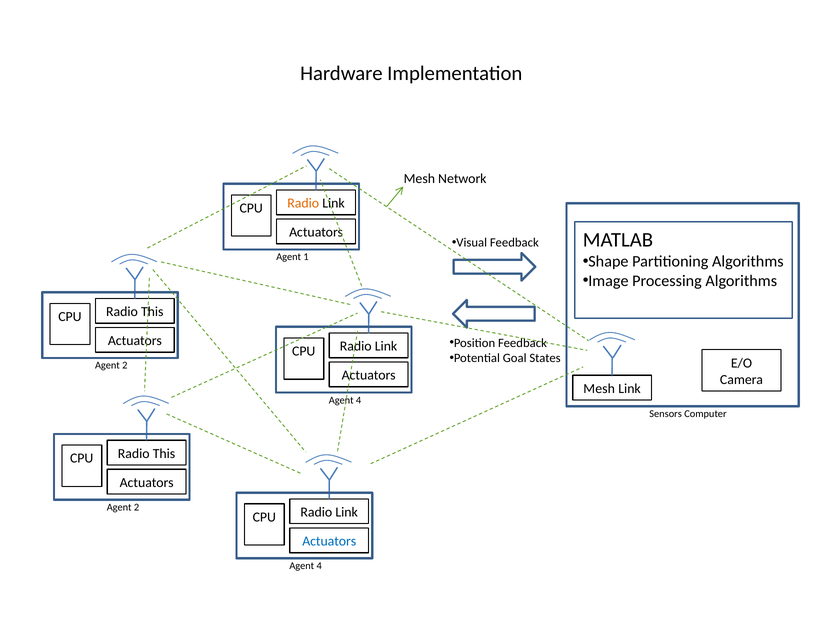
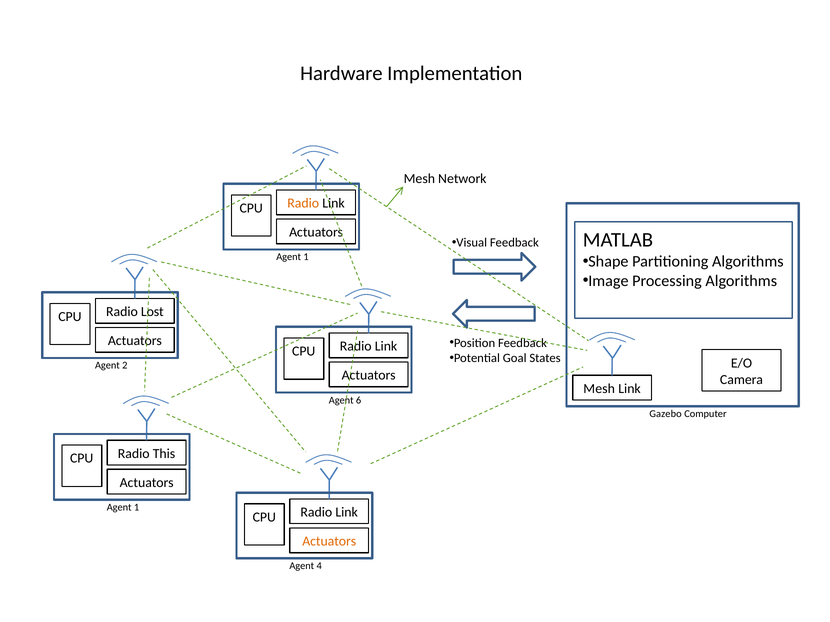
This at (152, 312): This -> Lost
4 at (359, 400): 4 -> 6
Sensors: Sensors -> Gazebo
2 at (137, 508): 2 -> 1
Actuators at (329, 542) colour: blue -> orange
